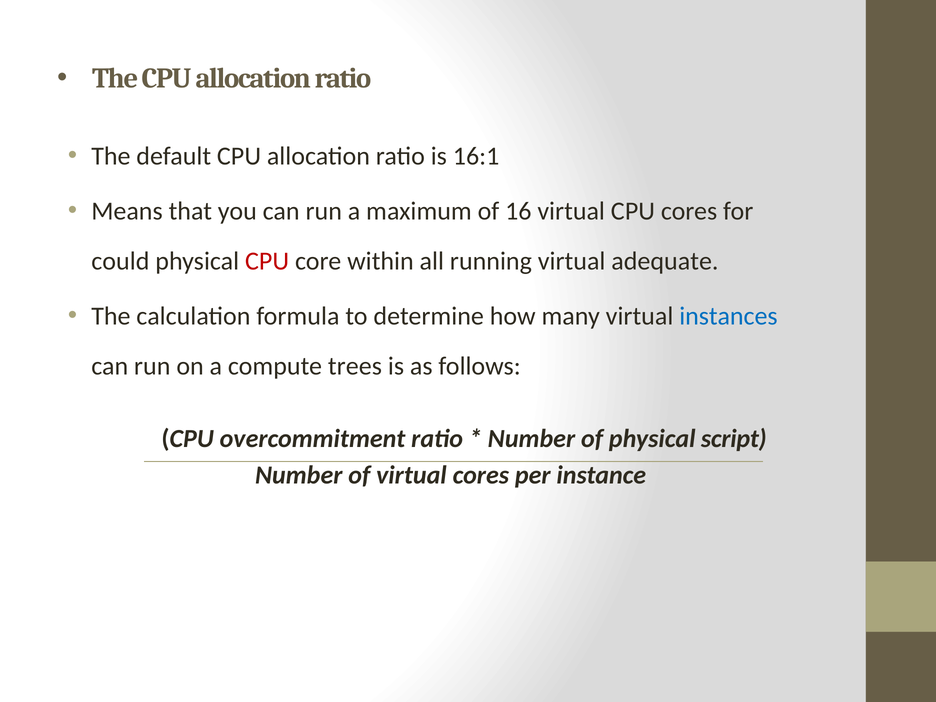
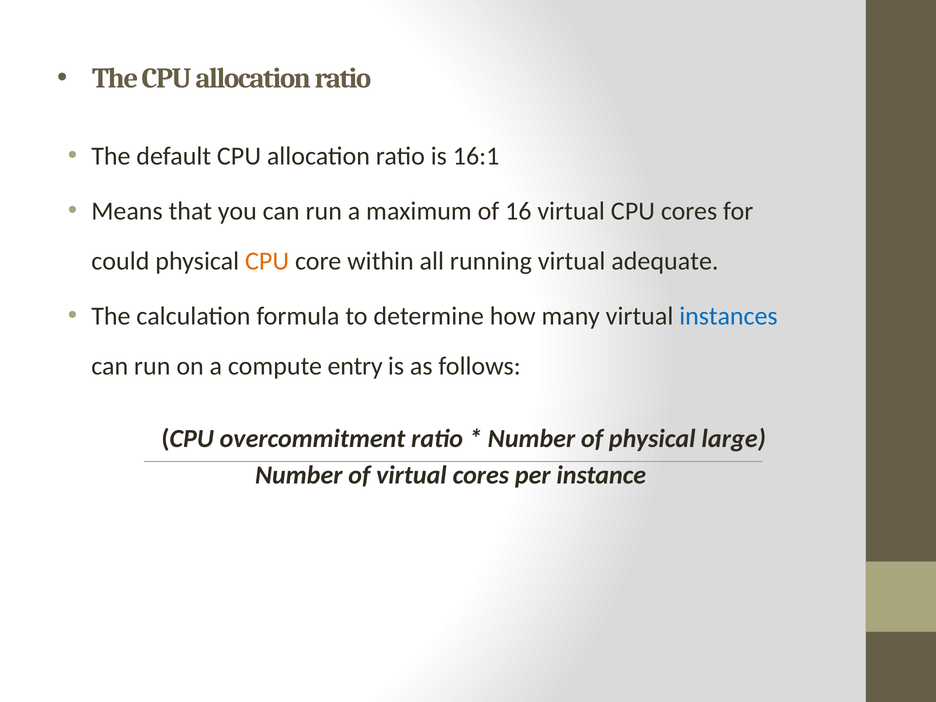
CPU at (267, 261) colour: red -> orange
trees: trees -> entry
script: script -> large
